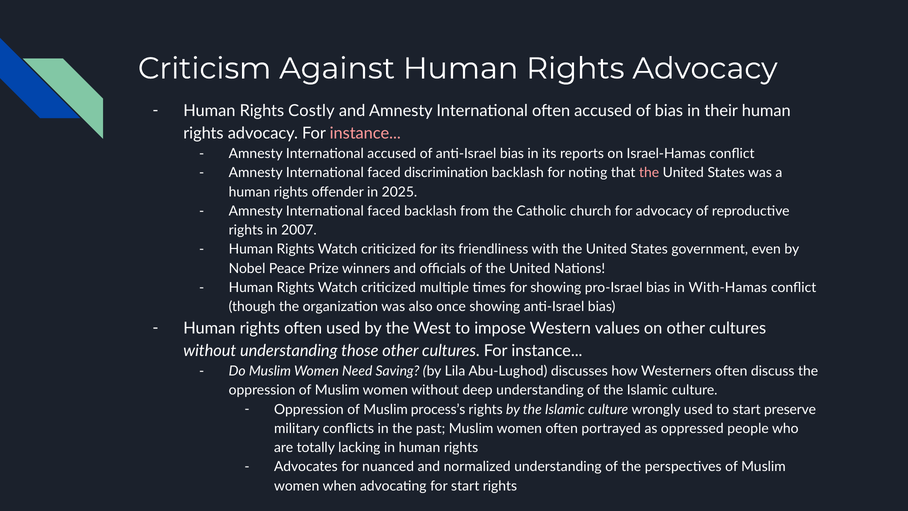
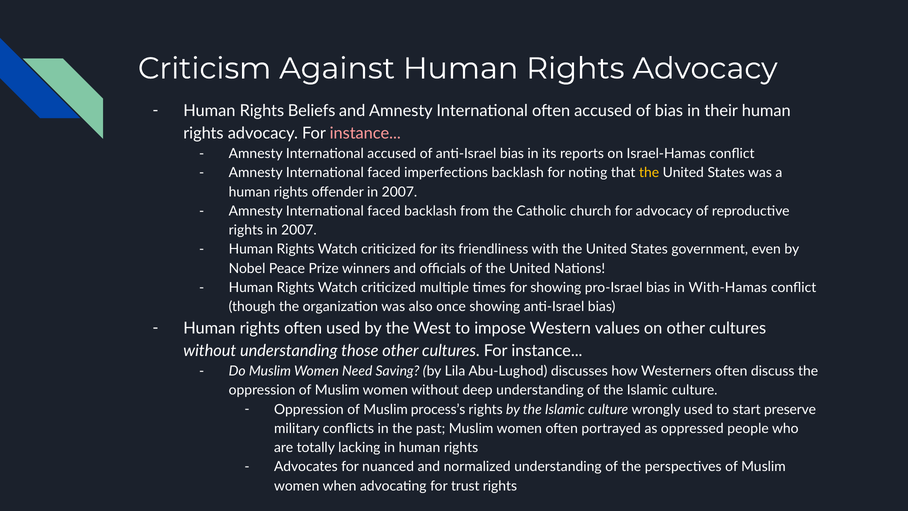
Costly: Costly -> Beliefs
discrimination: discrimination -> imperfections
the at (649, 173) colour: pink -> yellow
offender in 2025: 2025 -> 2007
for start: start -> trust
